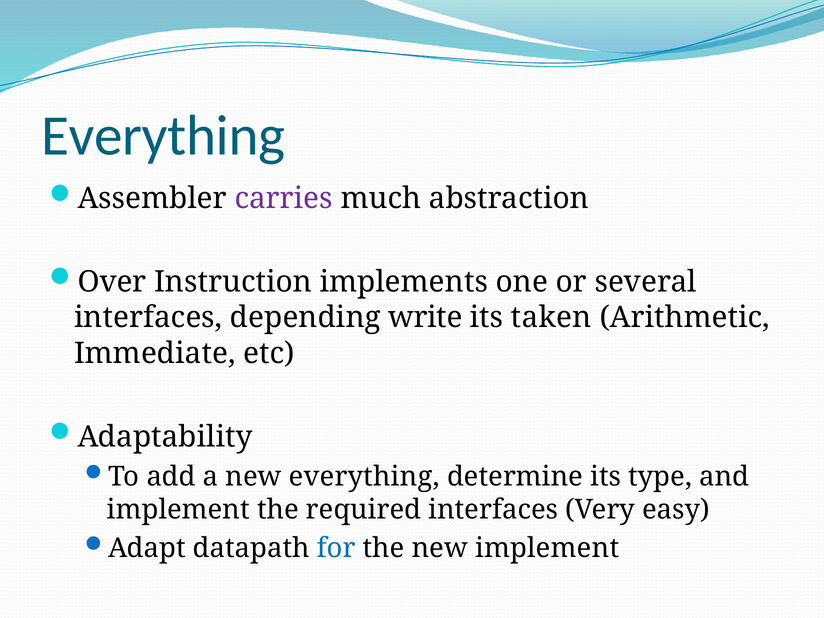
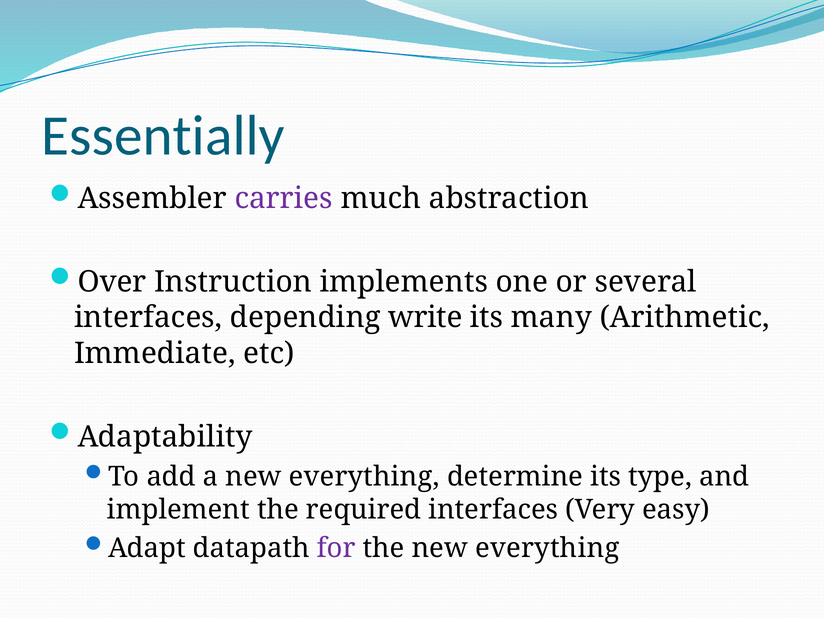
Everything at (163, 136): Everything -> Essentially
taken: taken -> many
for colour: blue -> purple
the new implement: implement -> everything
